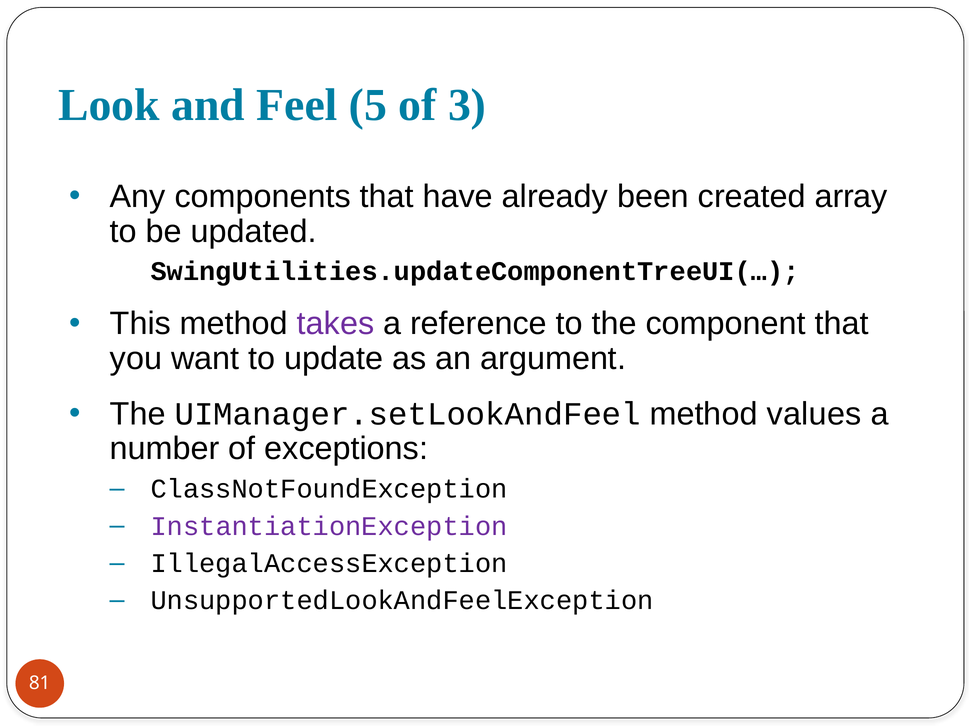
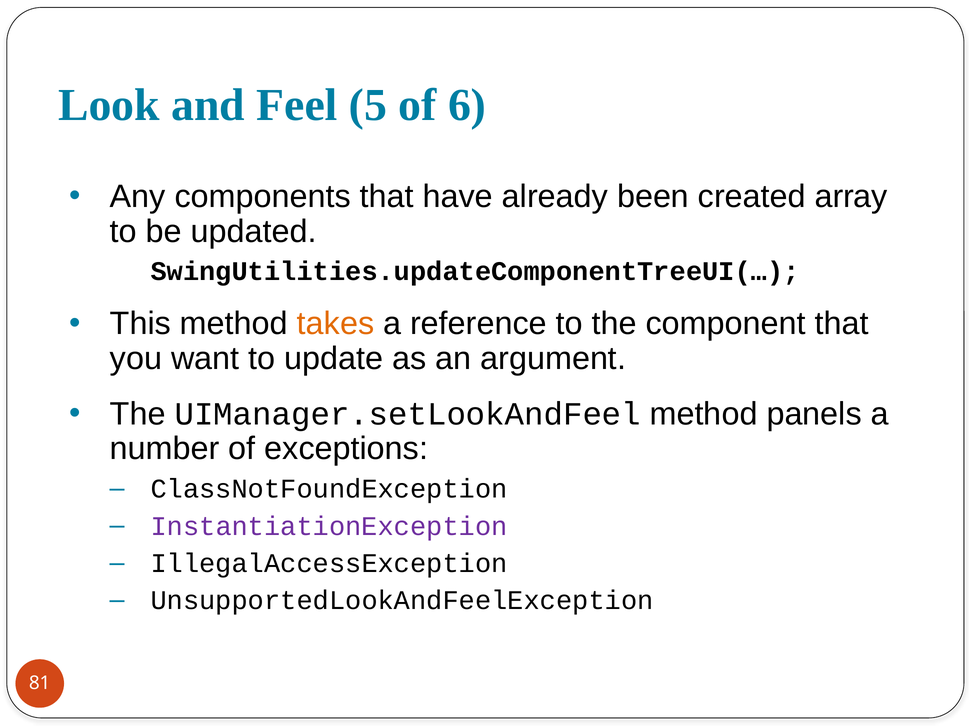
3: 3 -> 6
takes colour: purple -> orange
values: values -> panels
